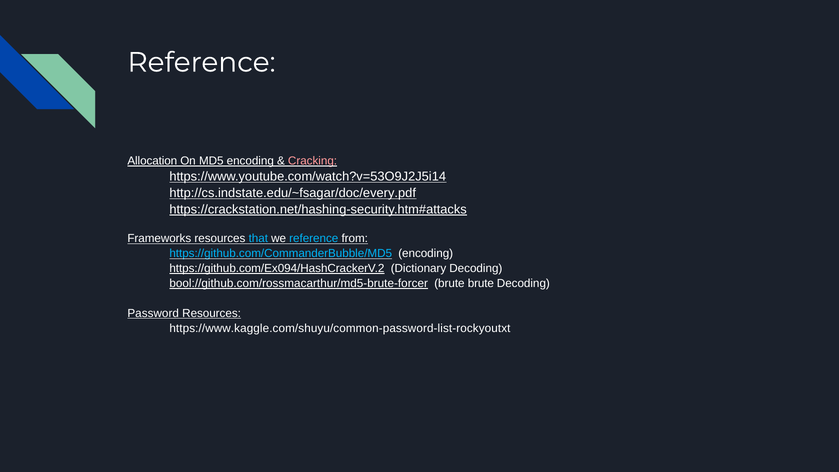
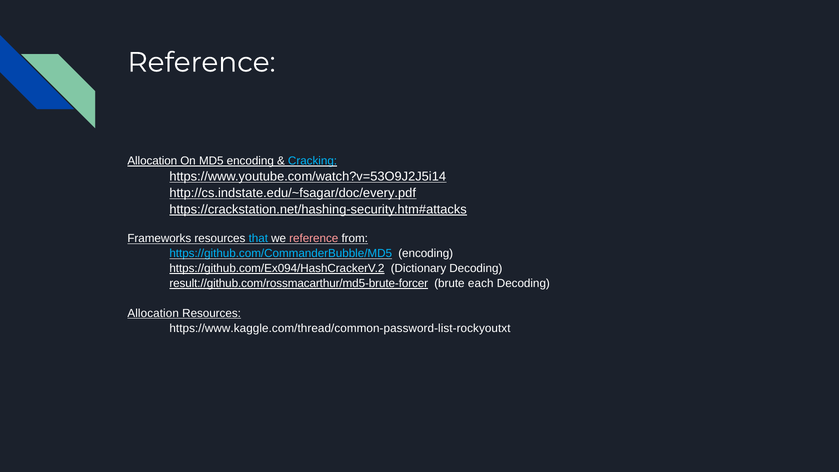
Cracking colour: pink -> light blue
reference at (314, 238) colour: light blue -> pink
bool://github.com/rossmacarthur/md5-brute-forcer: bool://github.com/rossmacarthur/md5-brute-forcer -> result://github.com/rossmacarthur/md5-brute-forcer
brute brute: brute -> each
Password at (153, 313): Password -> Allocation
https://www.kaggle.com/shuyu/common-password-list-rockyoutxt: https://www.kaggle.com/shuyu/common-password-list-rockyoutxt -> https://www.kaggle.com/thread/common-password-list-rockyoutxt
